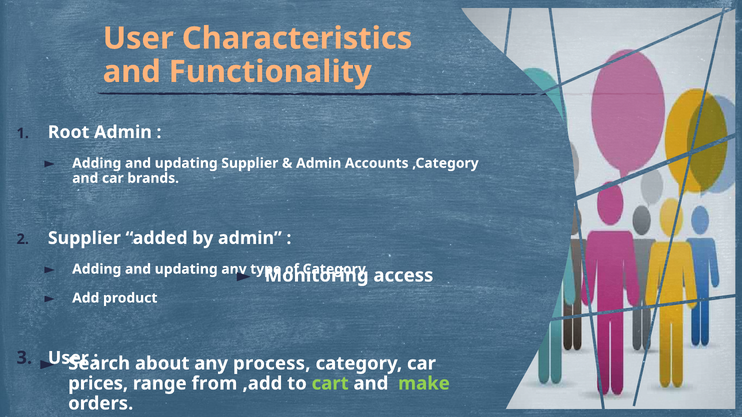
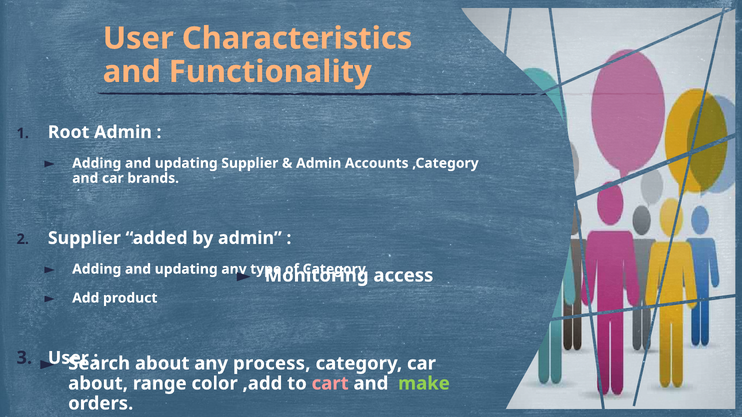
prices at (98, 384): prices -> about
from: from -> color
cart colour: light green -> pink
